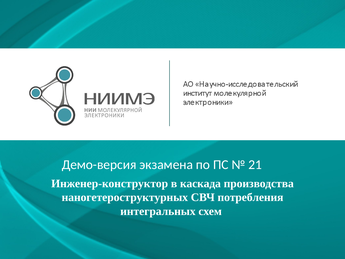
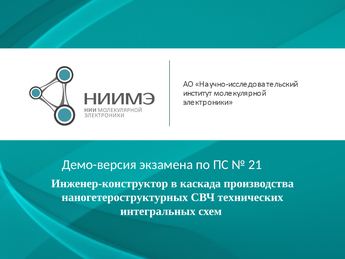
потребления: потребления -> технических
